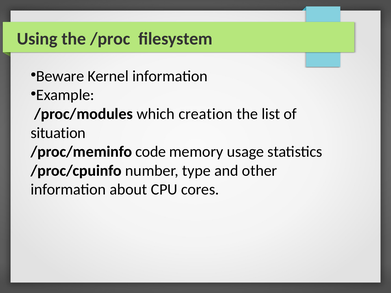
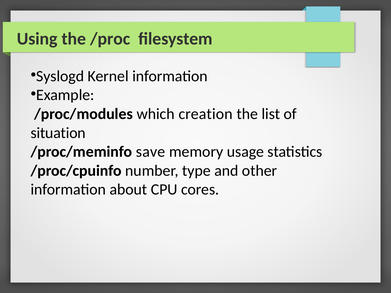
Beware: Beware -> Syslogd
code: code -> save
